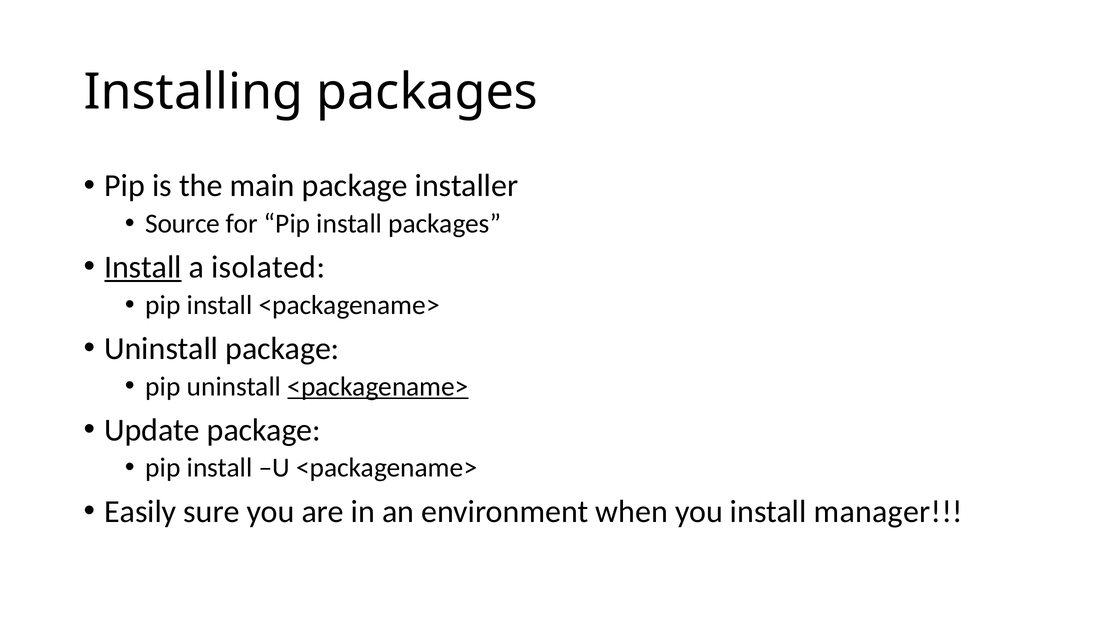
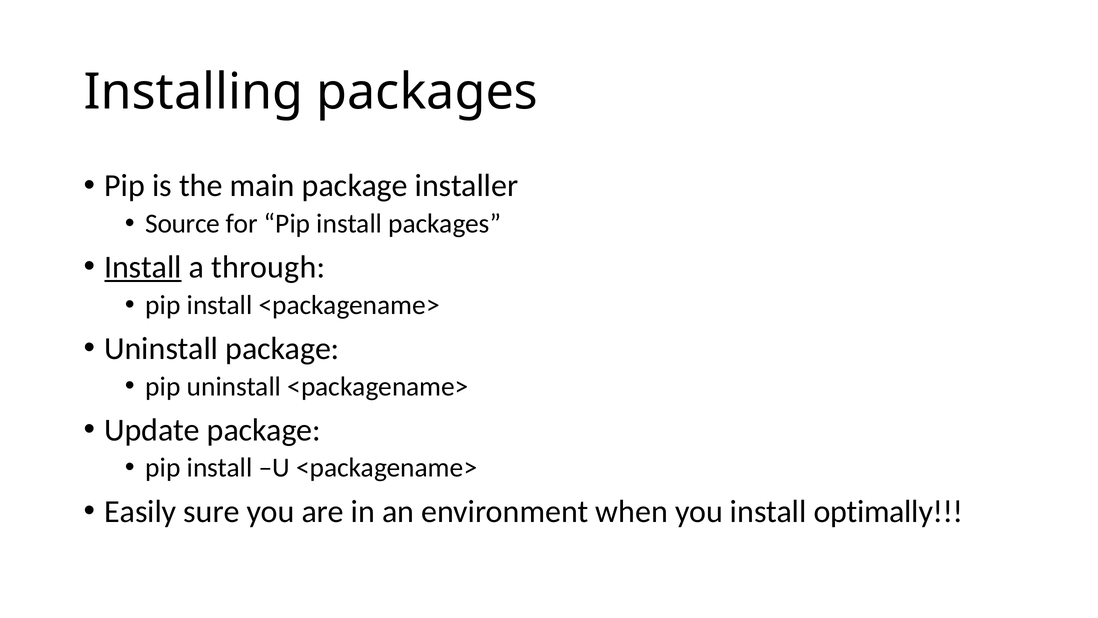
isolated: isolated -> through
<packagename> at (378, 386) underline: present -> none
manager: manager -> optimally
